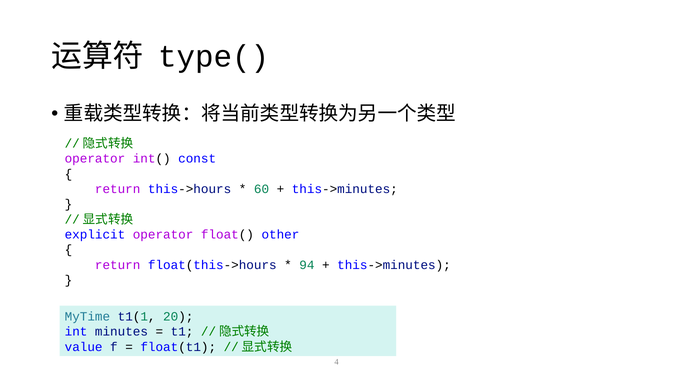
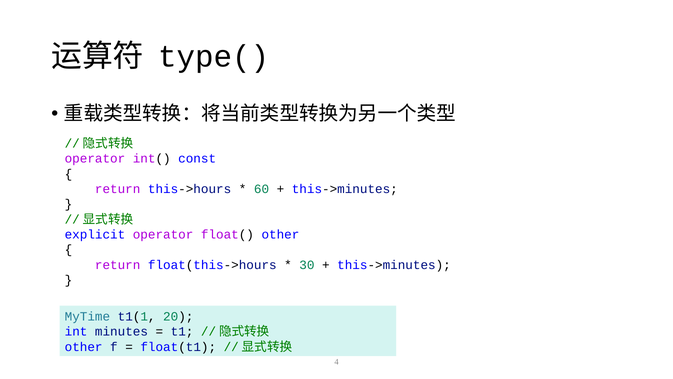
94: 94 -> 30
value at (84, 346): value -> other
